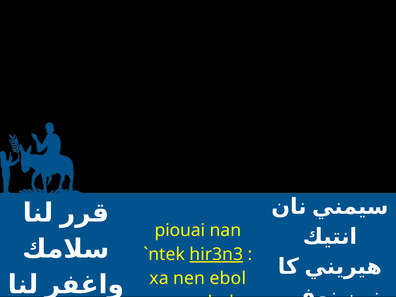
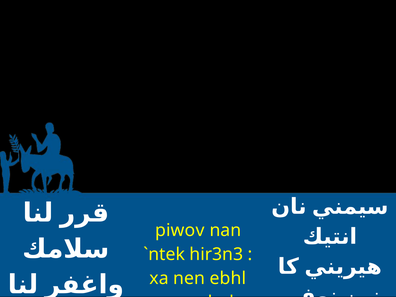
piouai: piouai -> piwov
hir3n3 underline: present -> none
nen ebol: ebol -> ebhl
